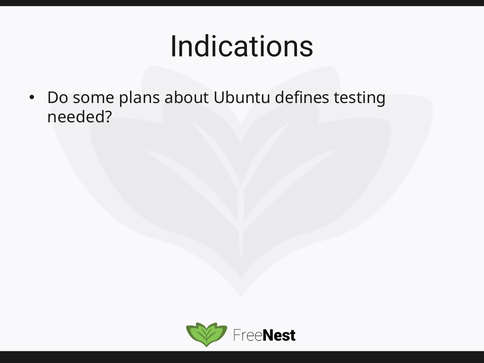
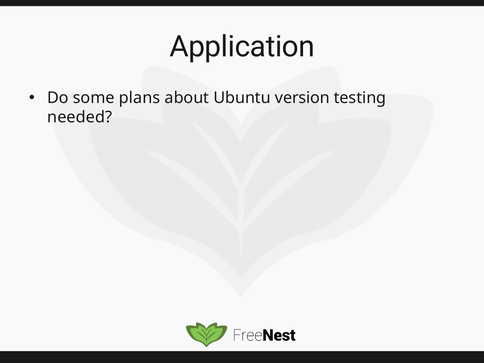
Indications: Indications -> Application
defines: defines -> version
